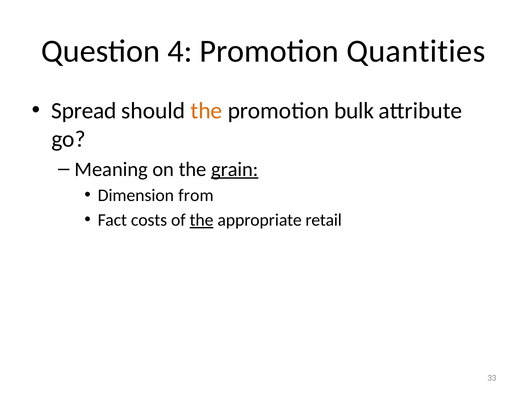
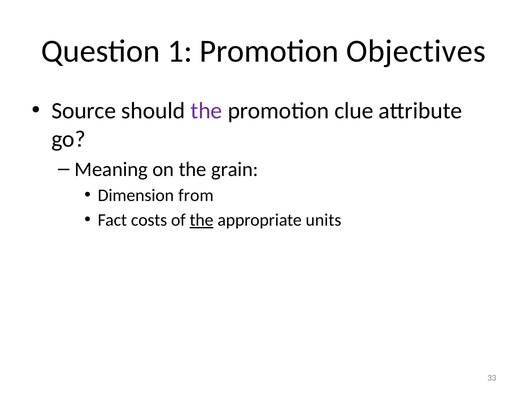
4: 4 -> 1
Quantities: Quantities -> Objectives
Spread: Spread -> Source
the at (206, 111) colour: orange -> purple
bulk: bulk -> clue
grain underline: present -> none
retail: retail -> units
